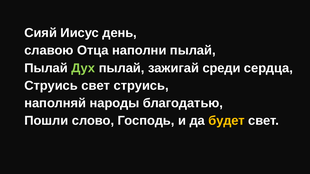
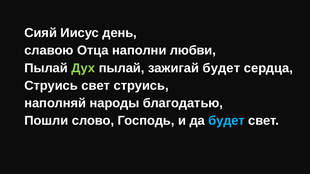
наполни пылай: пылай -> любви
зажигай среди: среди -> будет
будет at (227, 121) colour: yellow -> light blue
